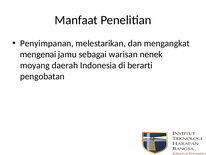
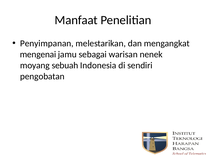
daerah: daerah -> sebuah
berarti: berarti -> sendiri
